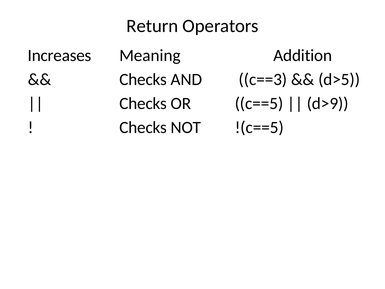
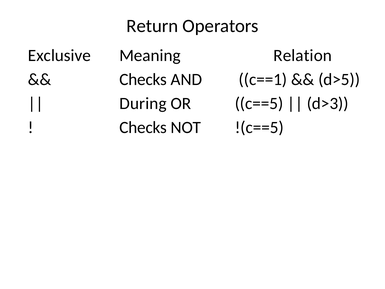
Increases: Increases -> Exclusive
Addition: Addition -> Relation
c==3: c==3 -> c==1
Checks at (143, 103): Checks -> During
d>9: d>9 -> d>3
